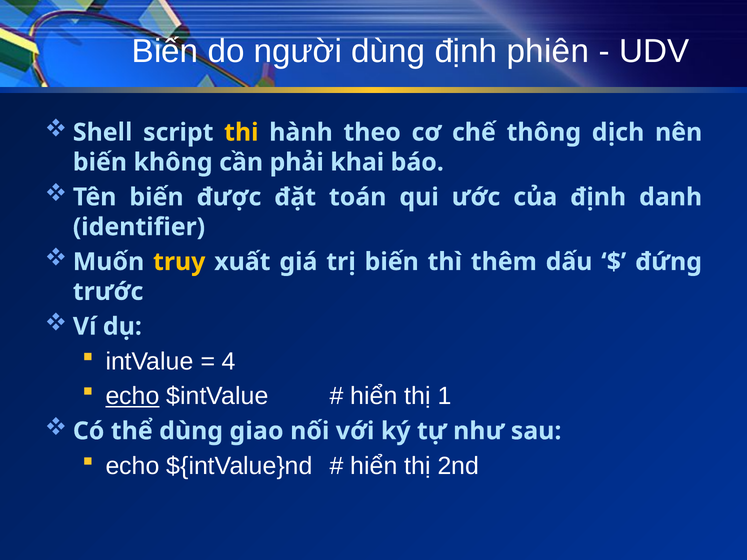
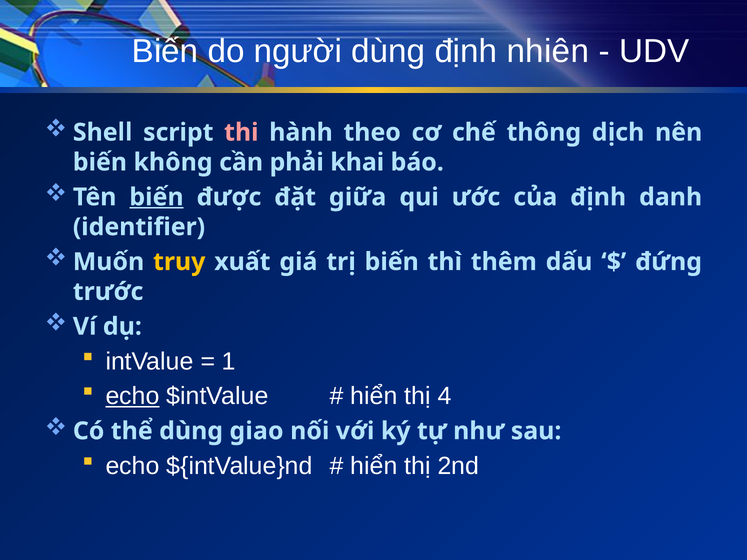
phiên: phiên -> nhiên
thi colour: yellow -> pink
biến at (157, 197) underline: none -> present
toán: toán -> giữa
4: 4 -> 1
1: 1 -> 4
